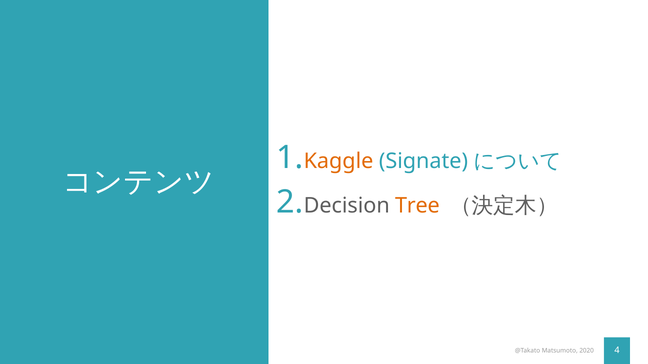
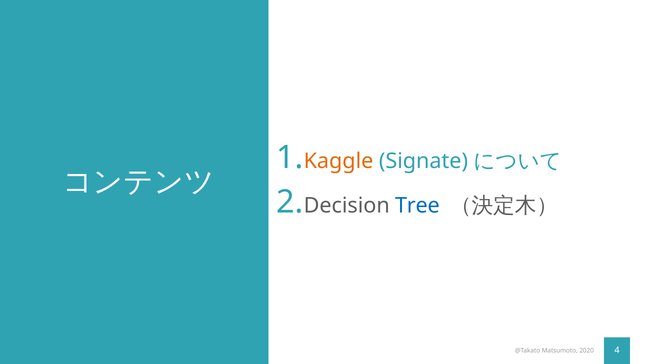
Tree colour: orange -> blue
